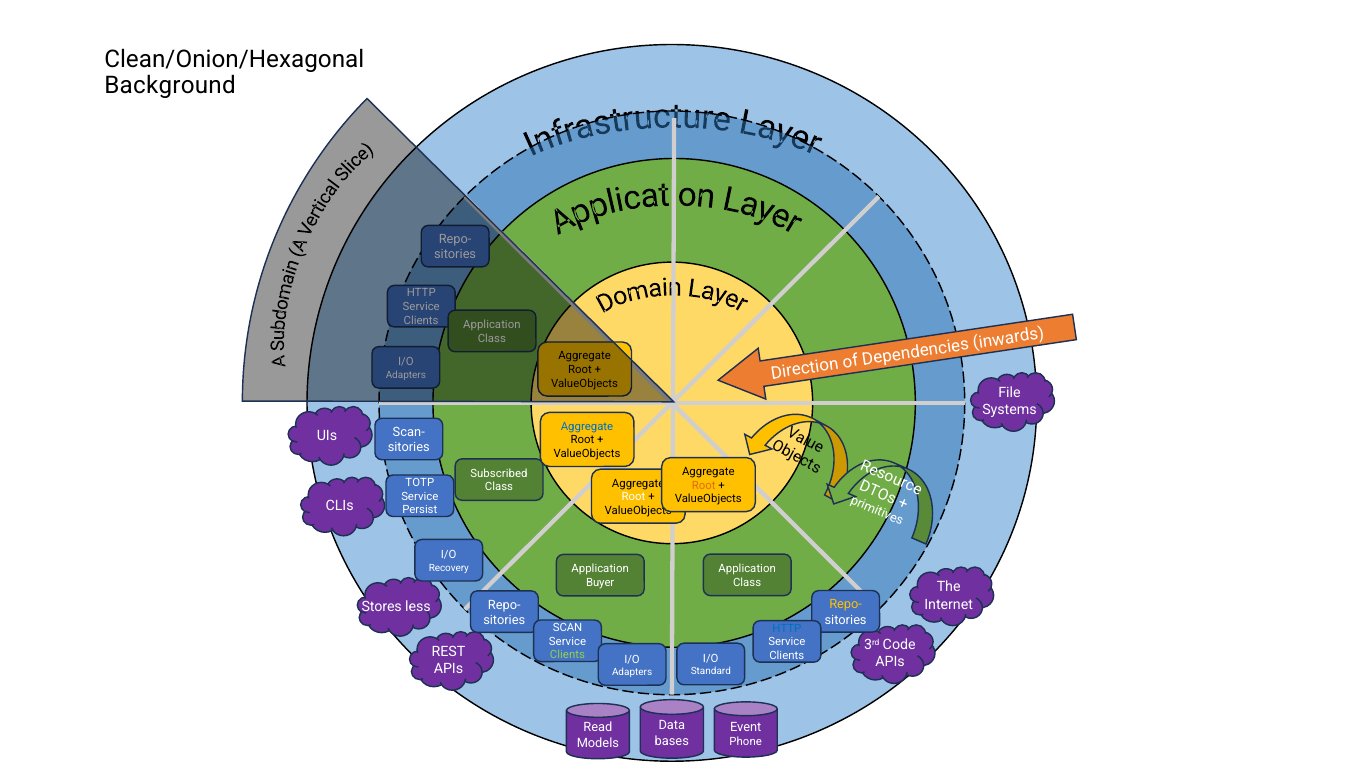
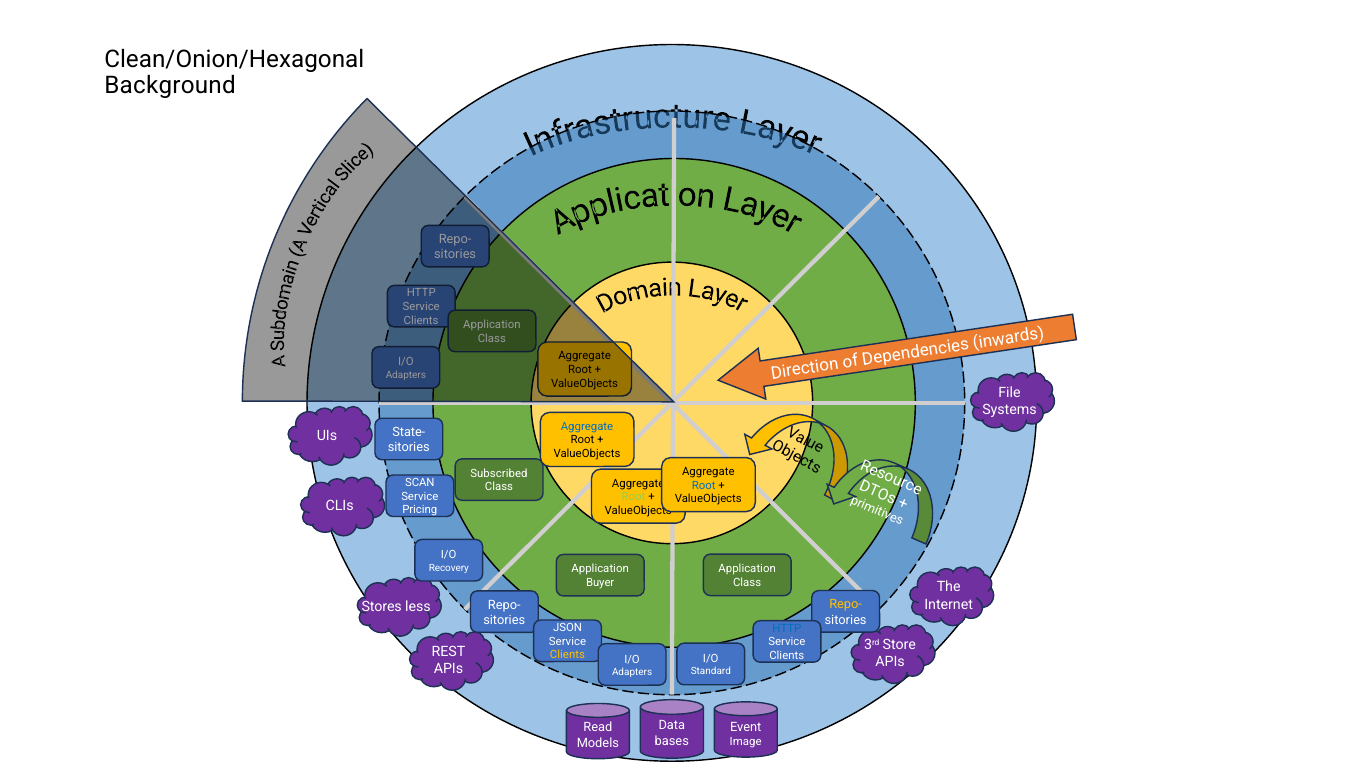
Scan-: Scan- -> State-
TOTP: TOTP -> SCAN
Root at (704, 485) colour: orange -> blue
Root at (634, 497) colour: white -> light green
Persist: Persist -> Pricing
SCAN: SCAN -> JSON
Code: Code -> Store
Clients at (567, 655) colour: light green -> yellow
Phone: Phone -> Image
